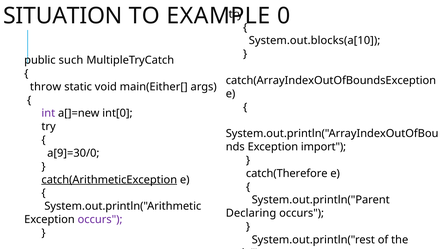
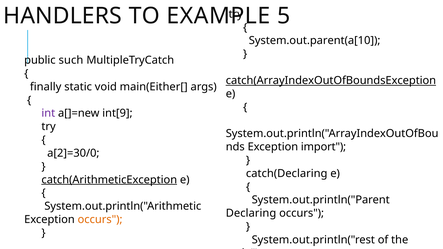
SITUATION: SITUATION -> HANDLERS
0: 0 -> 5
System.out.blocks(a[10: System.out.blocks(a[10 -> System.out.parent(a[10
catch(ArrayIndexOutOfBoundsException underline: none -> present
throw: throw -> finally
int[0: int[0 -> int[9
a[9]=30/0: a[9]=30/0 -> a[2]=30/0
catch(Therefore: catch(Therefore -> catch(Declaring
occurs at (100, 220) colour: purple -> orange
